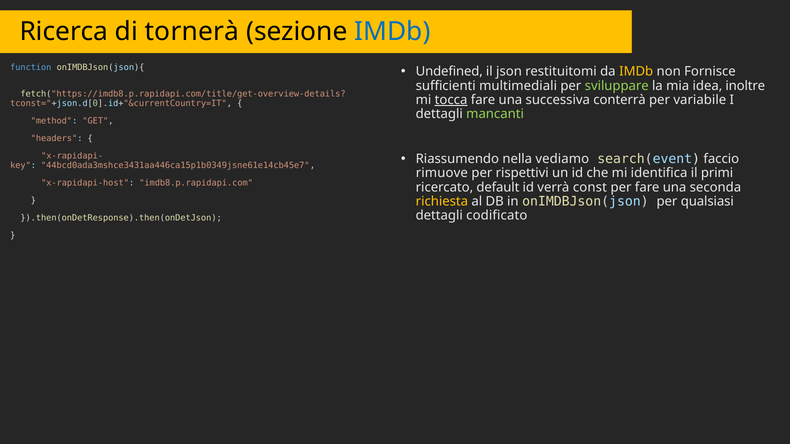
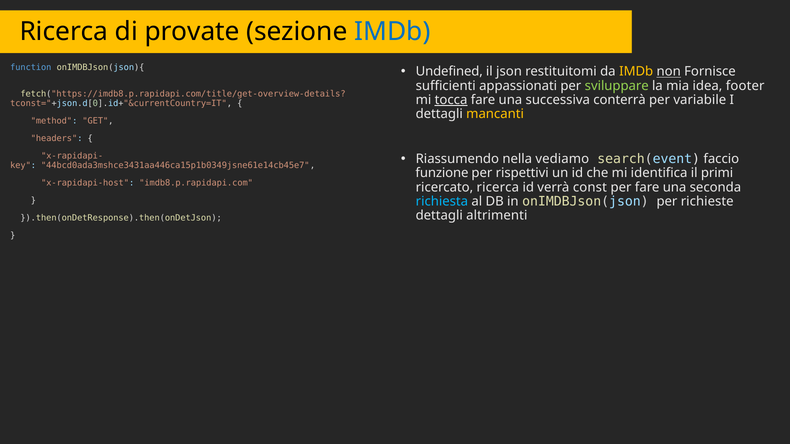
tornerà: tornerà -> provate
non underline: none -> present
multimediali: multimediali -> appassionati
inoltre: inoltre -> footer
mancanti colour: light green -> yellow
rimuove: rimuove -> funzione
ricercato default: default -> ricerca
richiesta colour: yellow -> light blue
qualsiasi: qualsiasi -> richieste
codificato: codificato -> altrimenti
